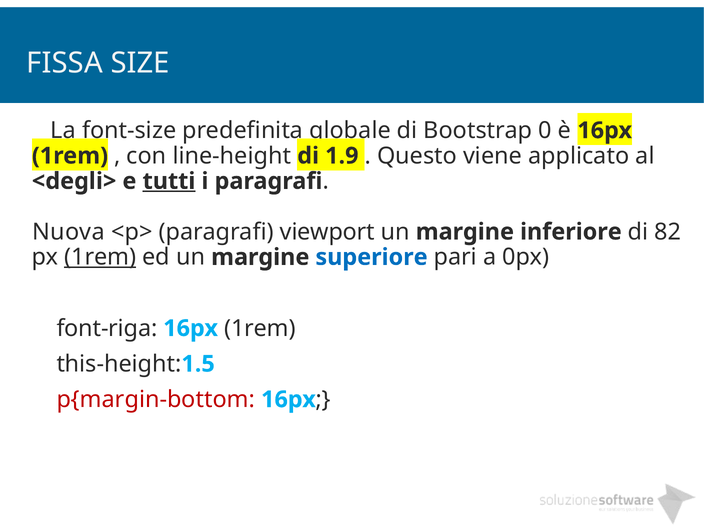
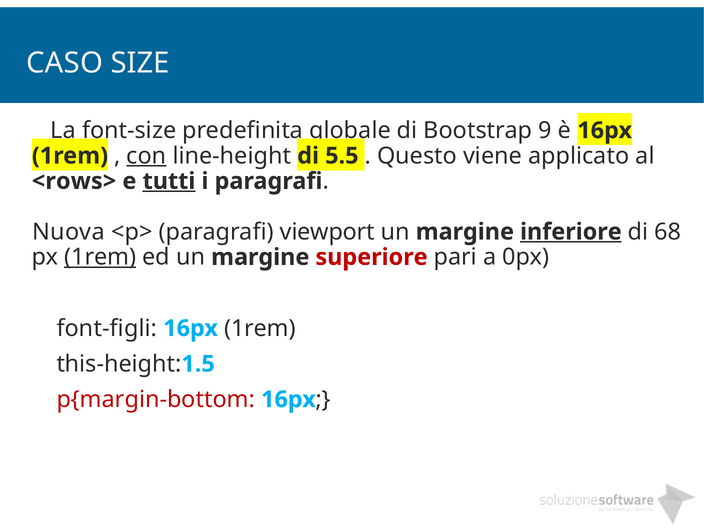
FISSA: FISSA -> CASO
0: 0 -> 9
con underline: none -> present
1.9: 1.9 -> 5.5
<degli>: <degli> -> <rows>
inferiore underline: none -> present
82: 82 -> 68
superiore colour: blue -> red
font-riga: font-riga -> font-figli
